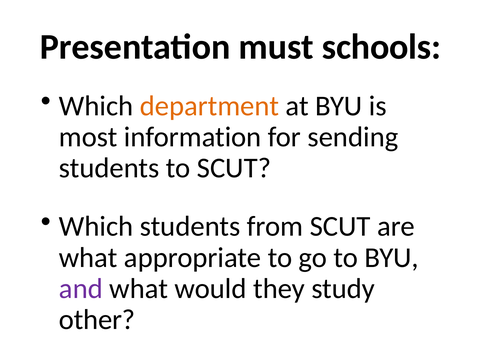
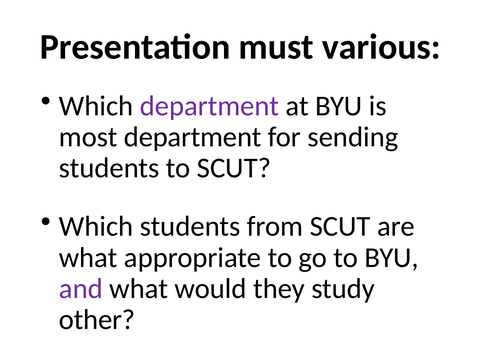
schools: schools -> various
department at (209, 106) colour: orange -> purple
most information: information -> department
